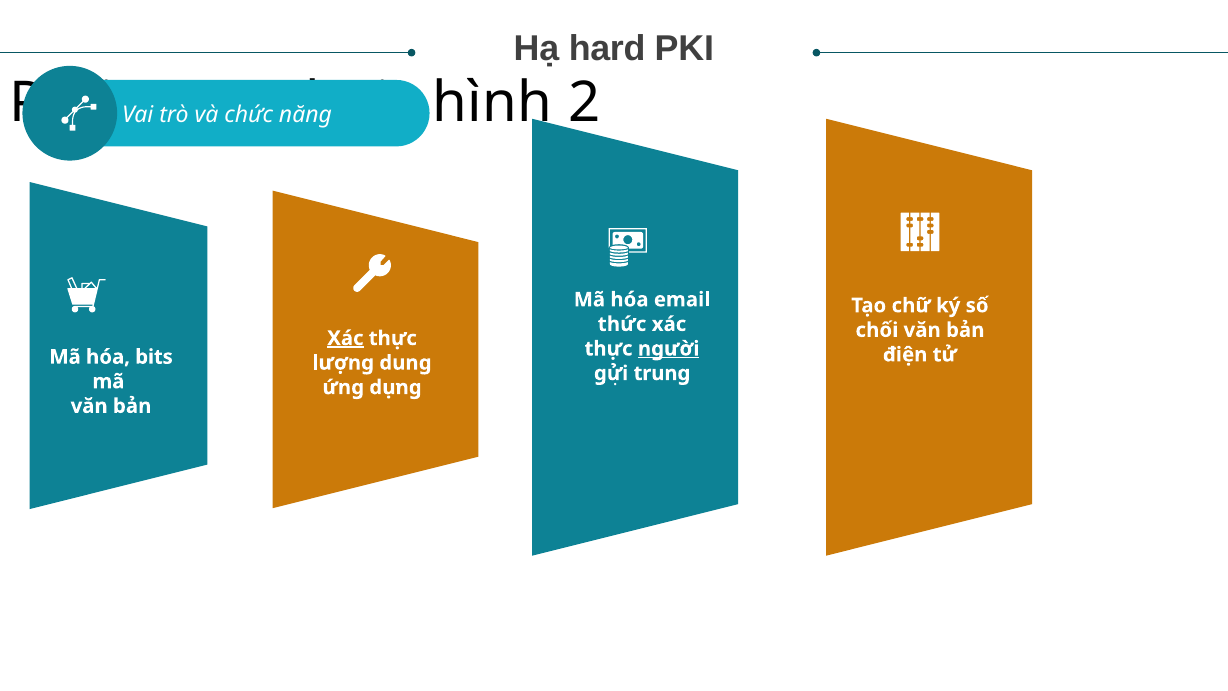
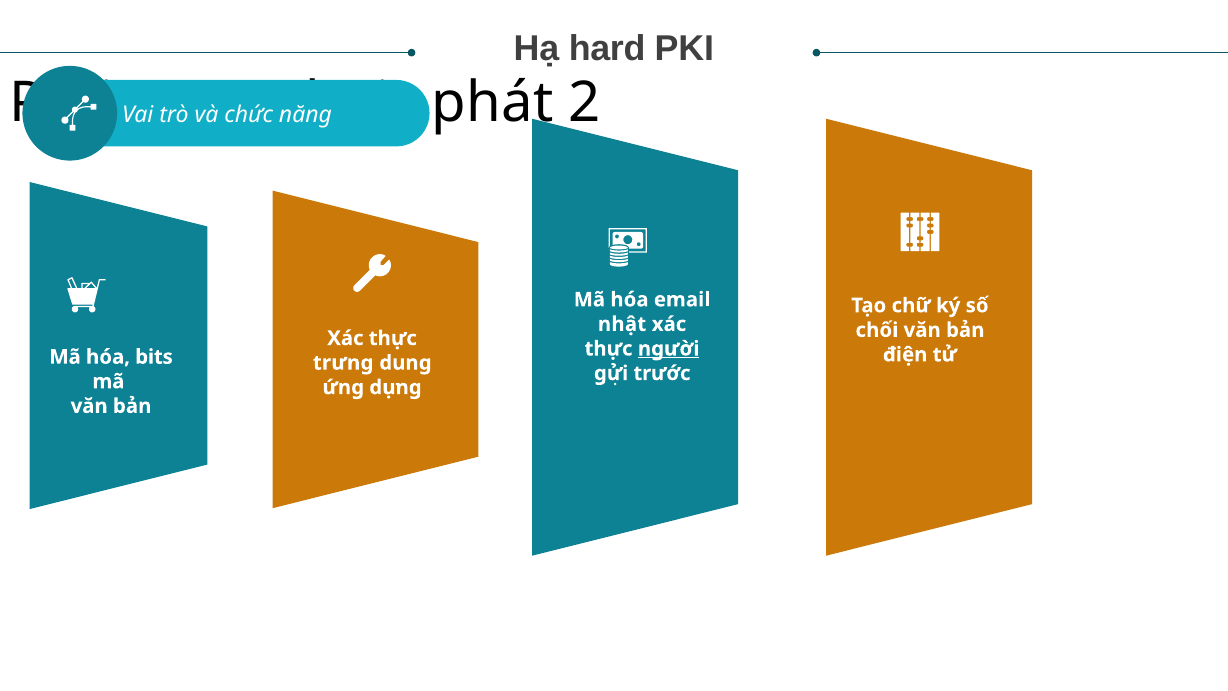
hình: hình -> phát
thức: thức -> nhật
Xác at (345, 338) underline: present -> none
lượng: lượng -> trưng
trung: trung -> trước
